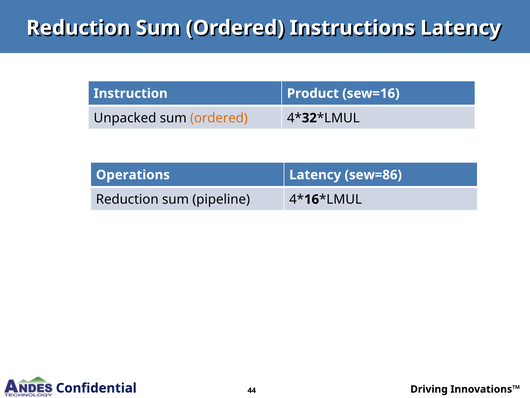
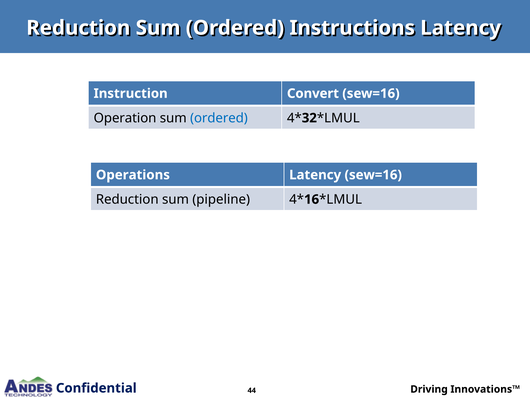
Product: Product -> Convert
Unpacked: Unpacked -> Operation
ordered at (219, 118) colour: orange -> blue
Latency sew=86: sew=86 -> sew=16
